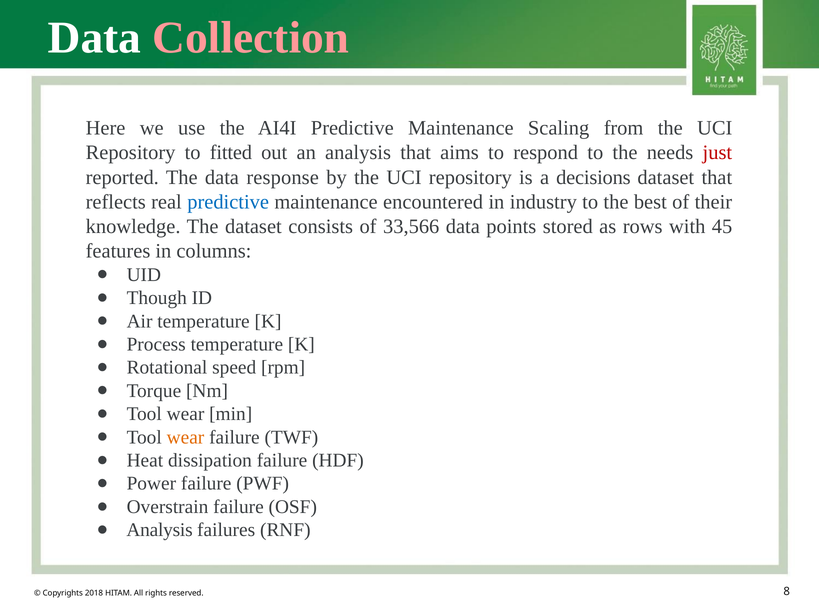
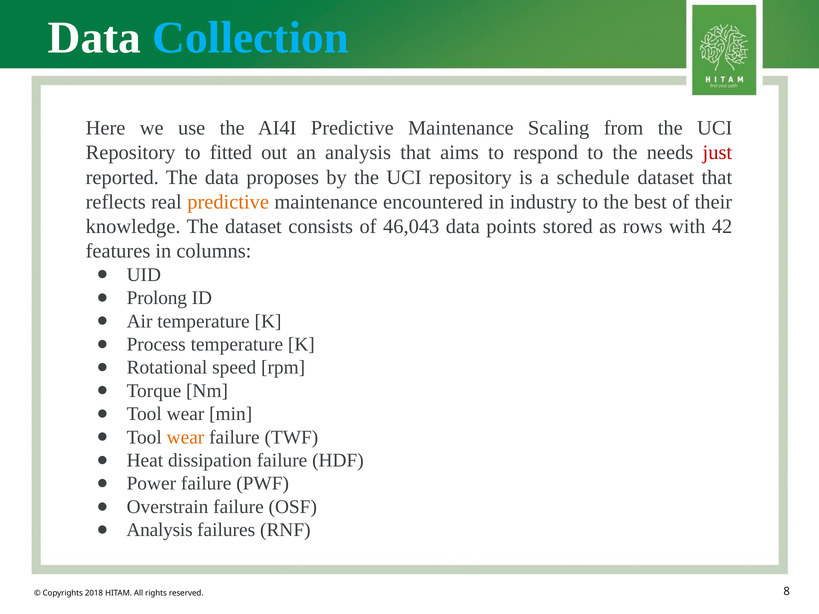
Collection colour: pink -> light blue
response: response -> proposes
decisions: decisions -> schedule
predictive at (228, 202) colour: blue -> orange
33,566: 33,566 -> 46,043
45: 45 -> 42
Though: Though -> Prolong
